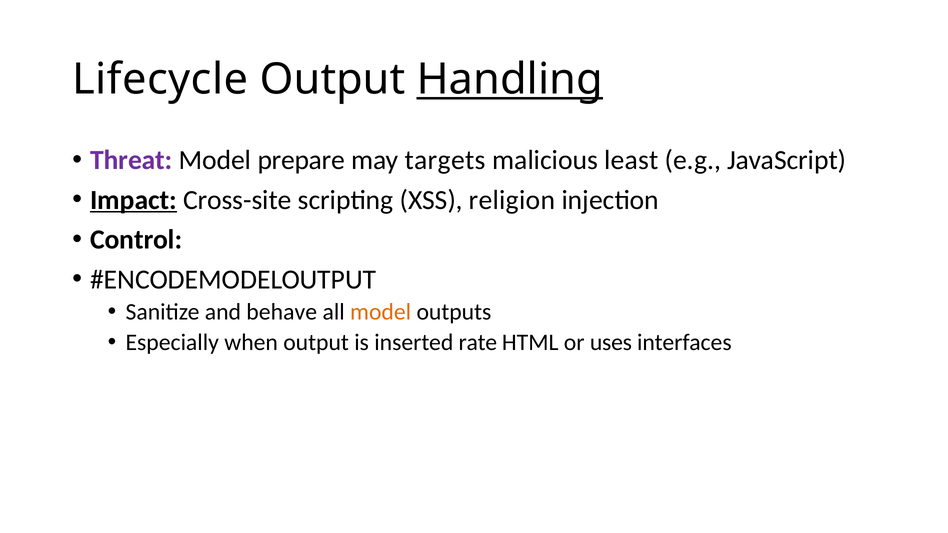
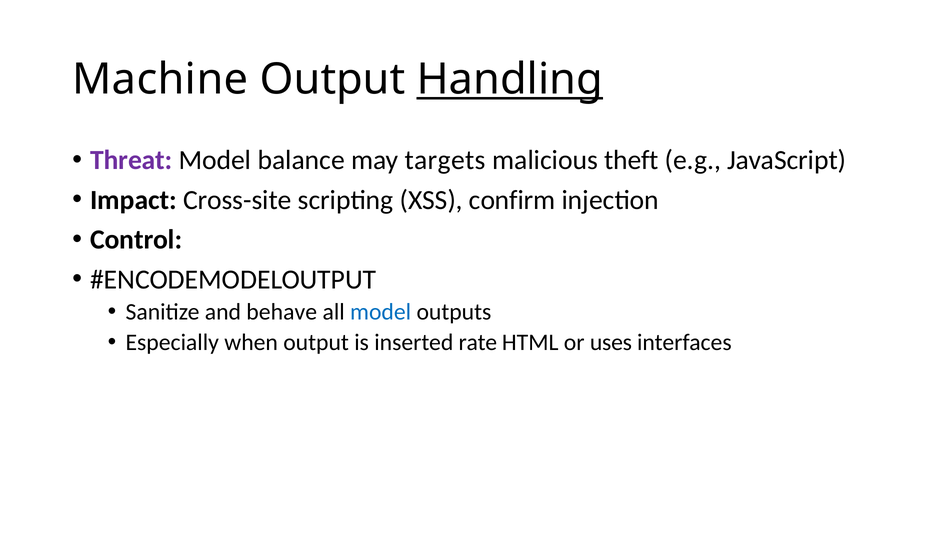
Lifecycle: Lifecycle -> Machine
prepare: prepare -> balance
least: least -> theft
Impact underline: present -> none
religion: religion -> confirm
model at (381, 312) colour: orange -> blue
